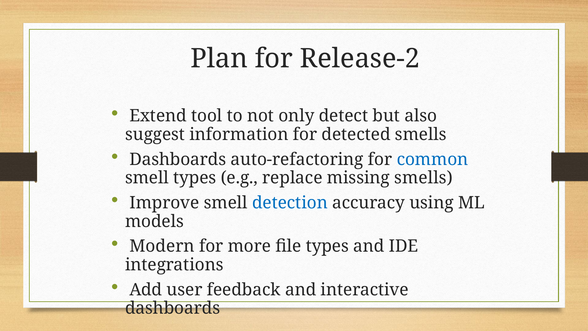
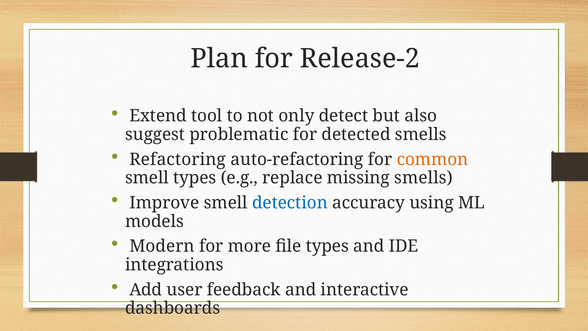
information: information -> problematic
Dashboards at (178, 159): Dashboards -> Refactoring
common colour: blue -> orange
